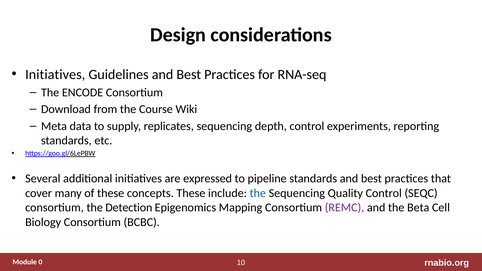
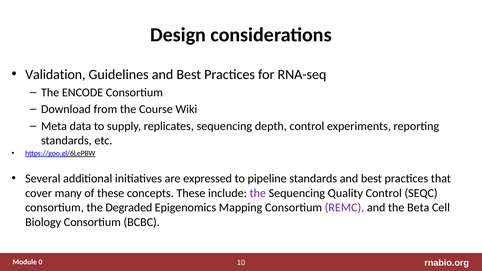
Initiatives at (55, 74): Initiatives -> Validation
the at (258, 193) colour: blue -> purple
Detection: Detection -> Degraded
